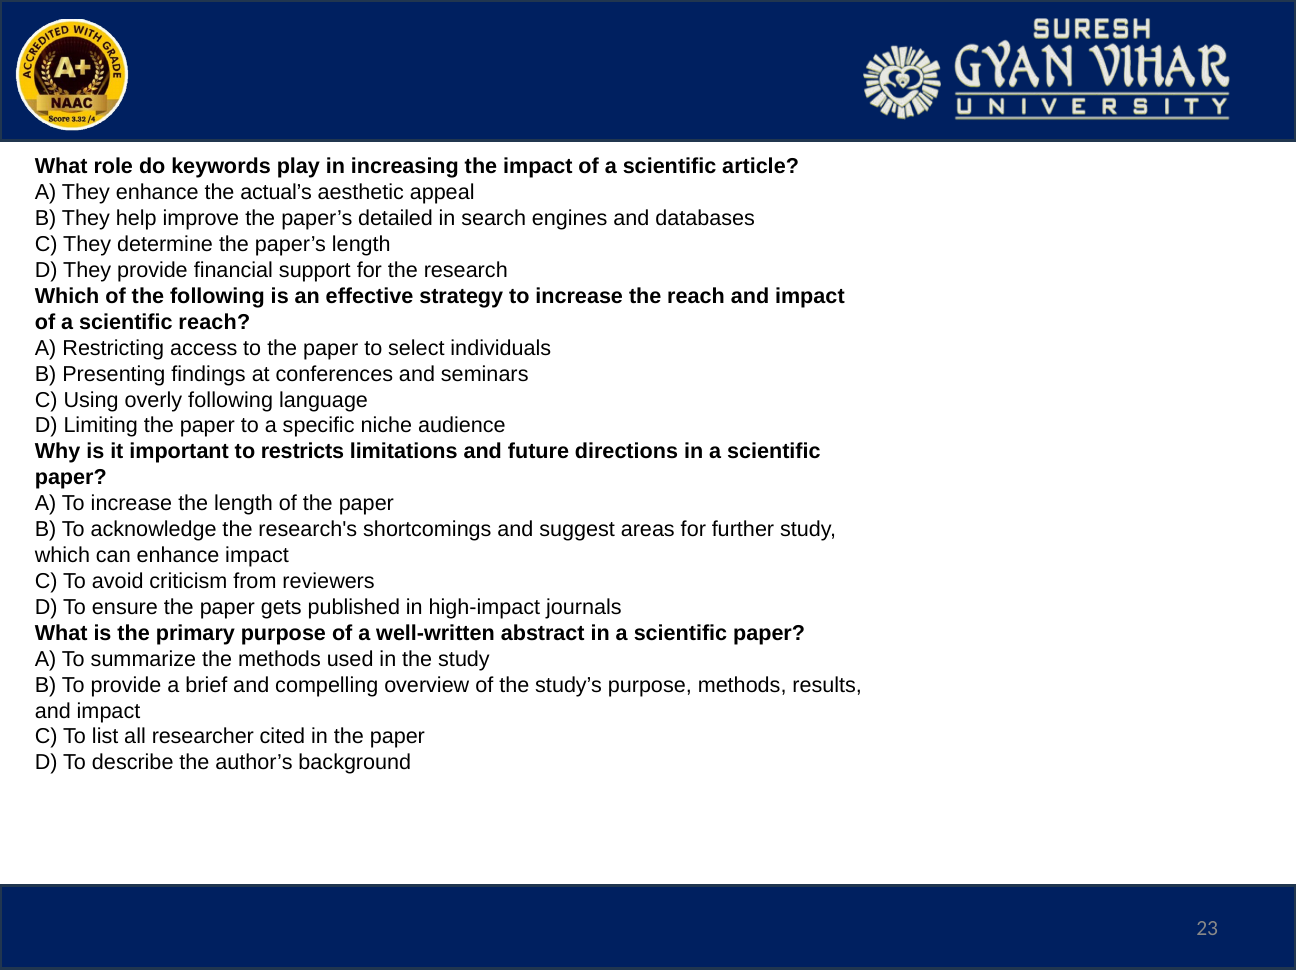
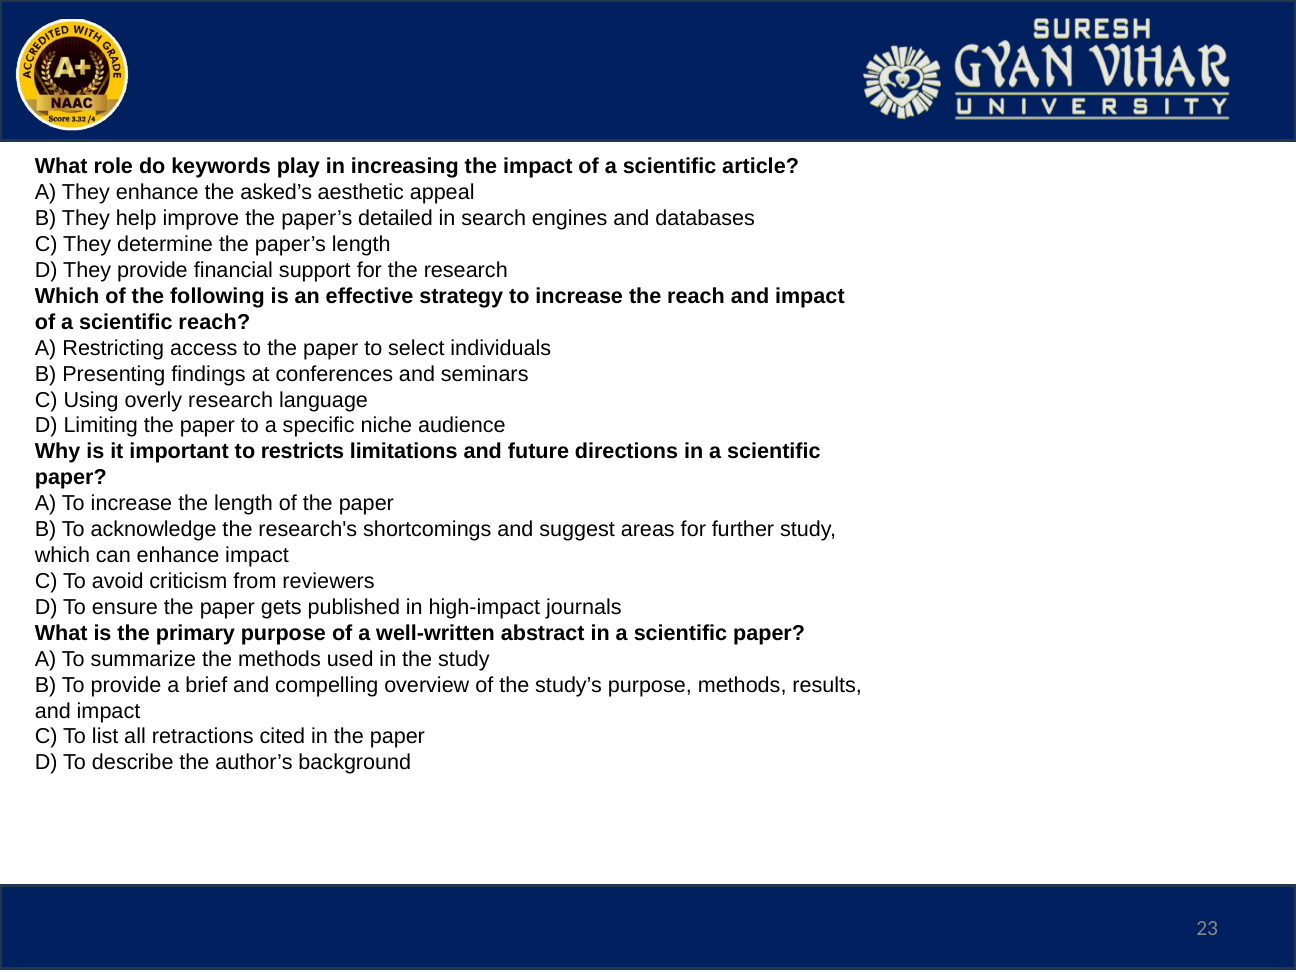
actual’s: actual’s -> asked’s
overly following: following -> research
researcher: researcher -> retractions
